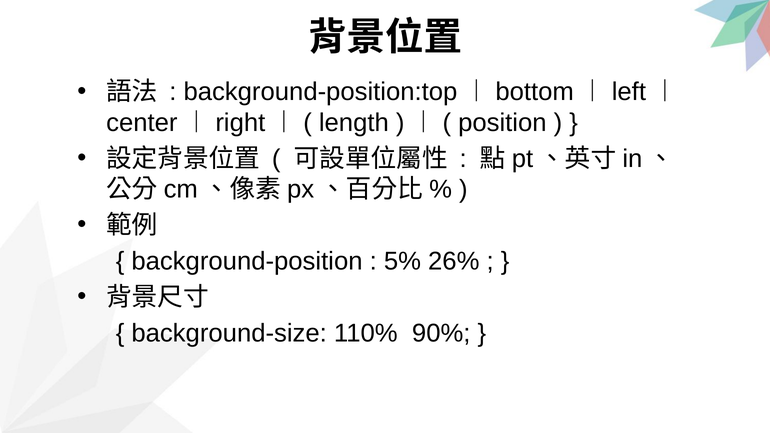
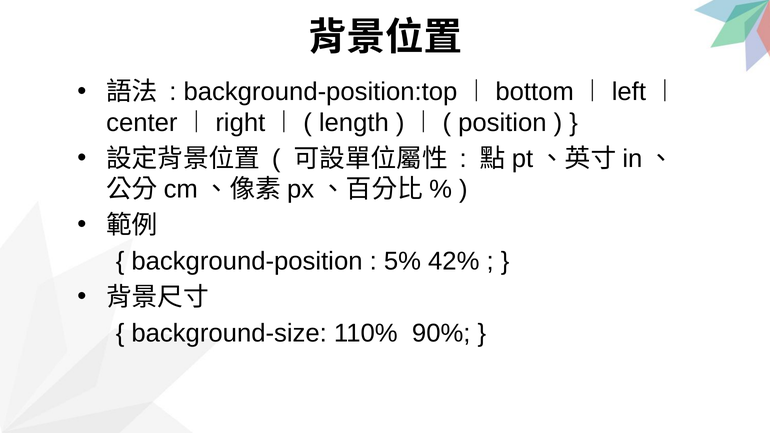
26%: 26% -> 42%
